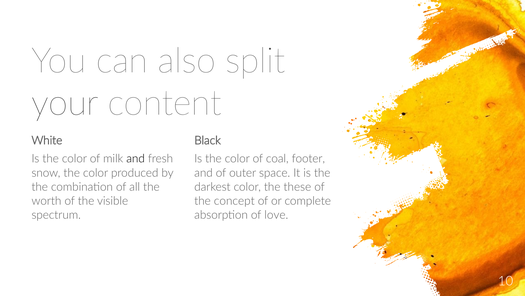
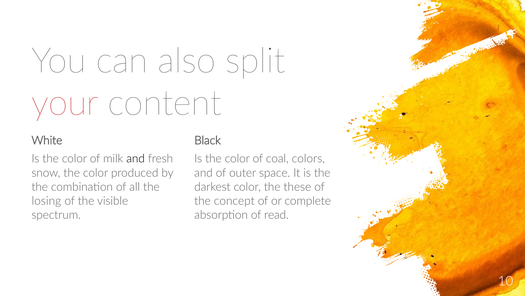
your colour: black -> red
footer: footer -> colors
worth: worth -> losing
love: love -> read
